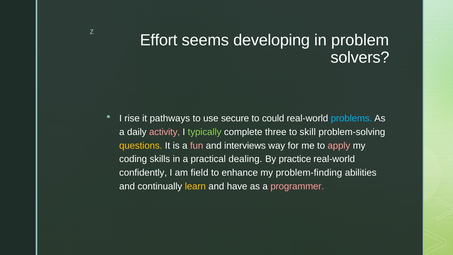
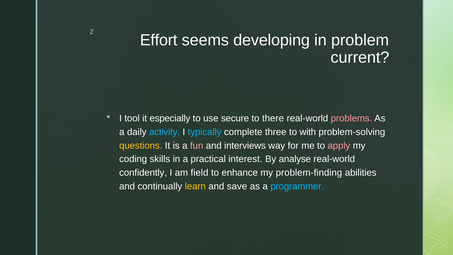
solvers: solvers -> current
rise: rise -> tool
pathways: pathways -> especially
could: could -> there
problems colour: light blue -> pink
activity colour: pink -> light blue
typically colour: light green -> light blue
skill: skill -> with
dealing: dealing -> interest
practice: practice -> analyse
have: have -> save
programmer colour: pink -> light blue
